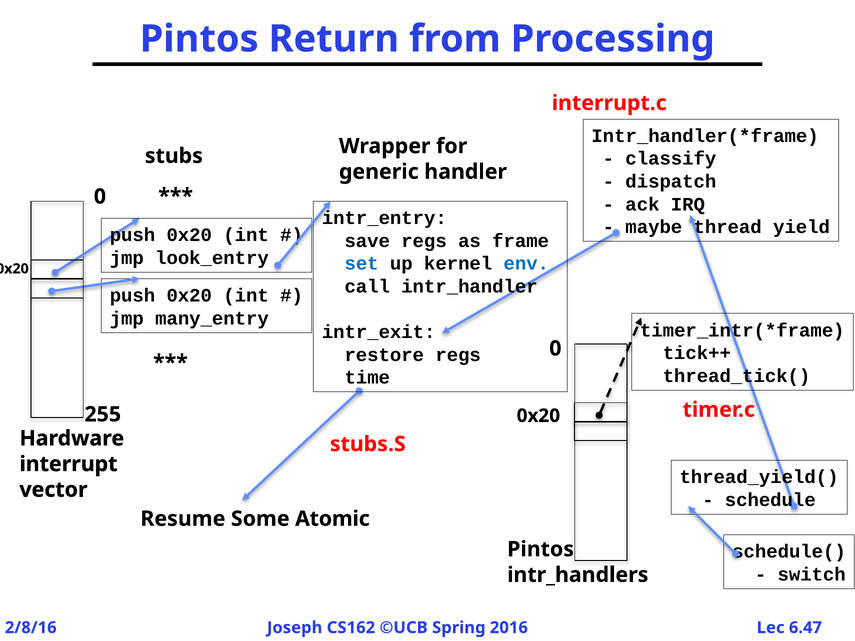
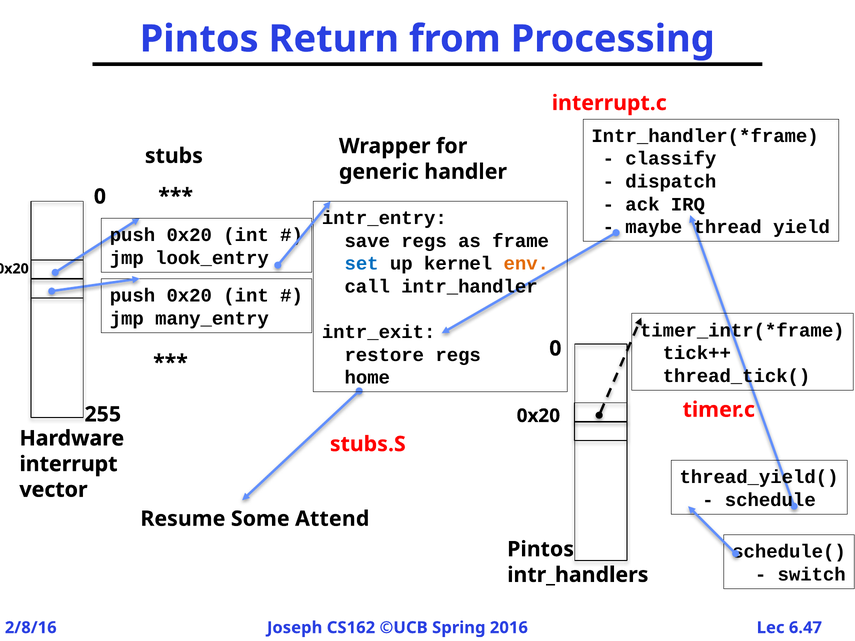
env colour: blue -> orange
time: time -> home
Atomic: Atomic -> Attend
